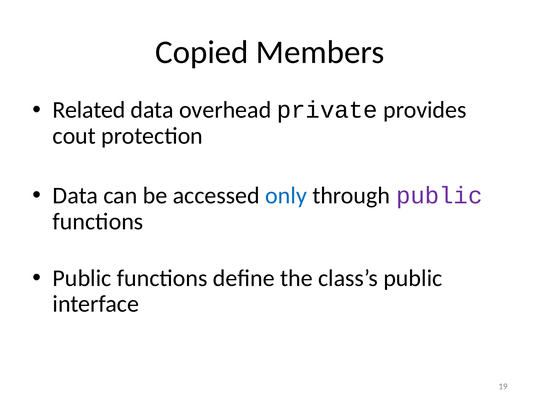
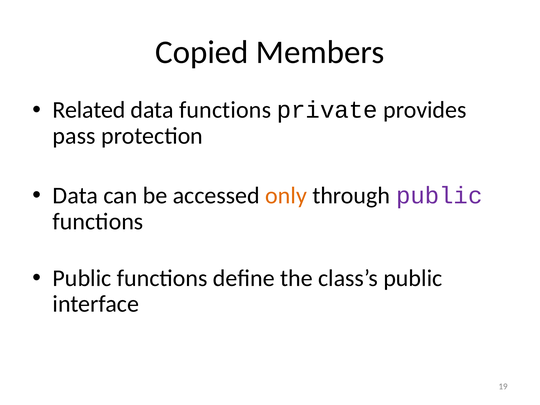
data overhead: overhead -> functions
cout: cout -> pass
only colour: blue -> orange
